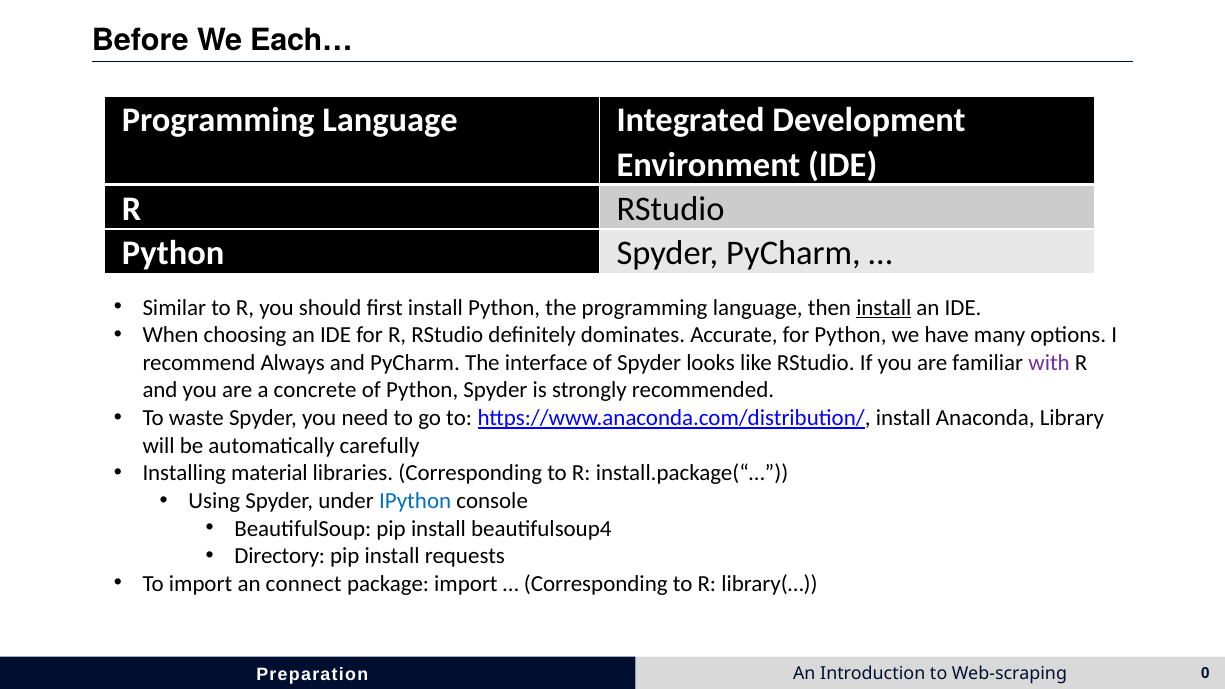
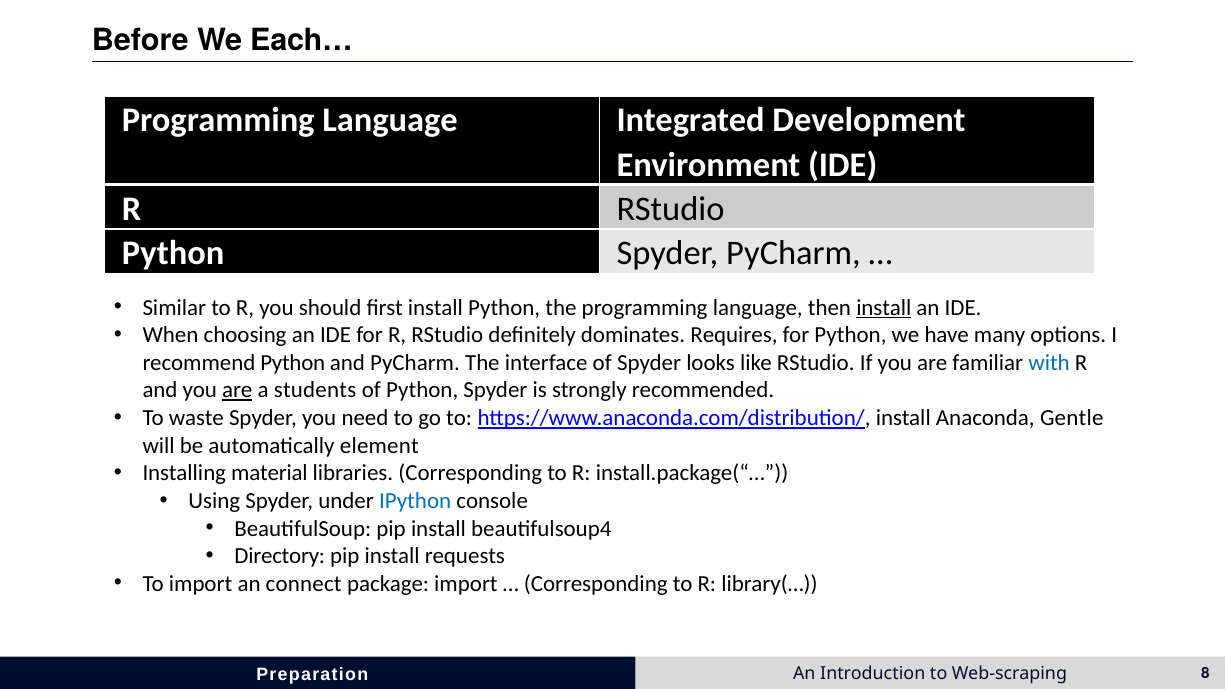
Accurate: Accurate -> Requires
recommend Always: Always -> Python
with colour: purple -> blue
are at (237, 390) underline: none -> present
concrete: concrete -> students
Library: Library -> Gentle
carefully: carefully -> element
0: 0 -> 8
